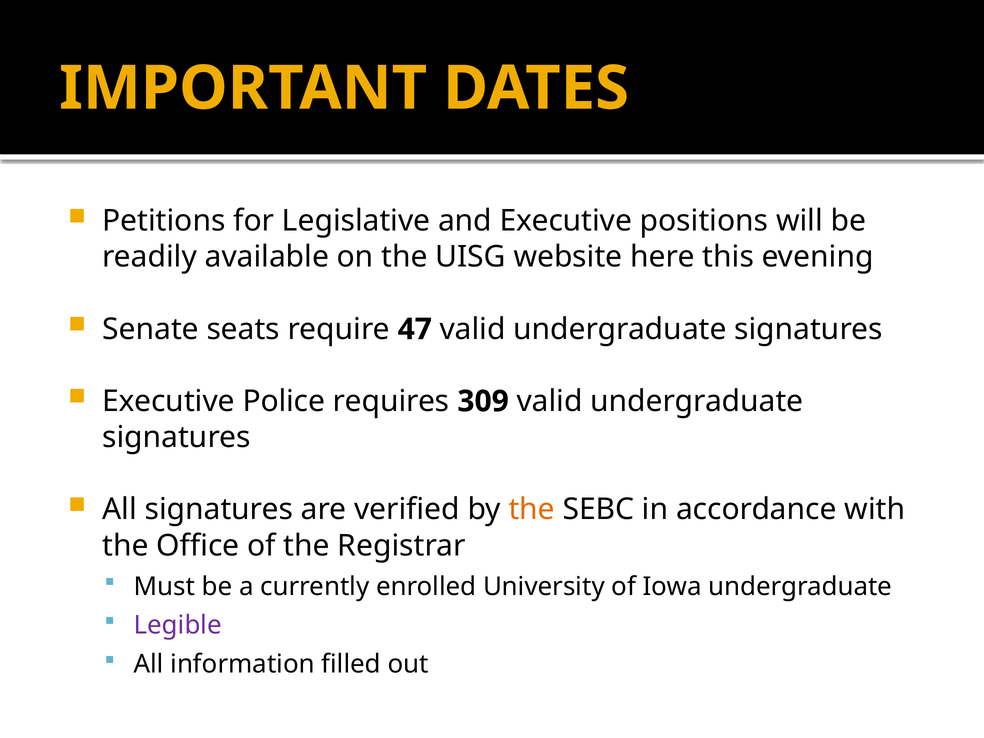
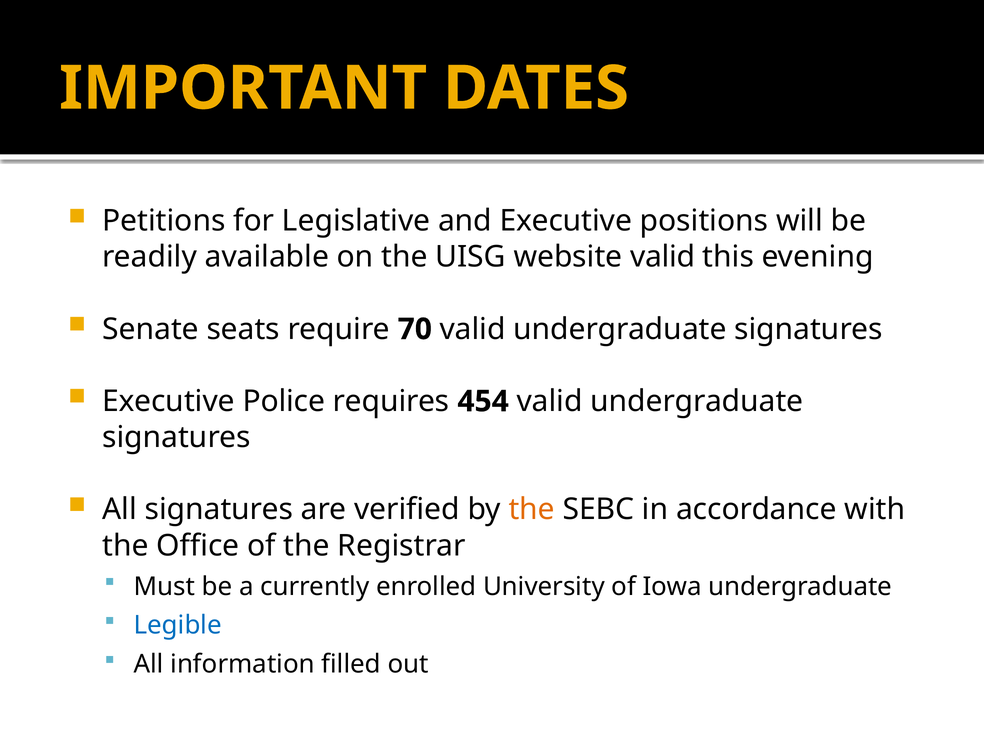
website here: here -> valid
47: 47 -> 70
309: 309 -> 454
Legible colour: purple -> blue
